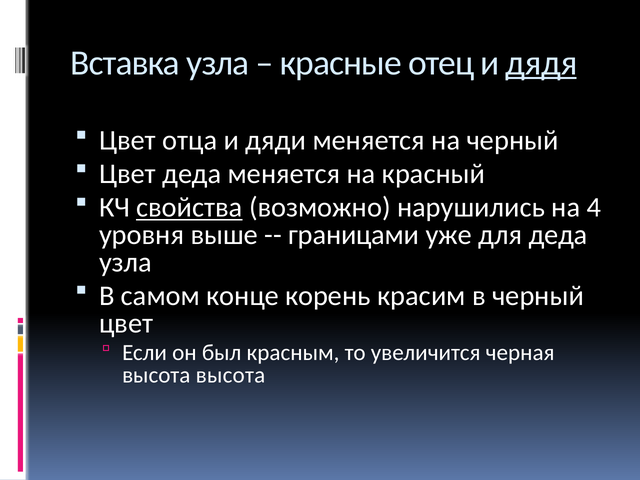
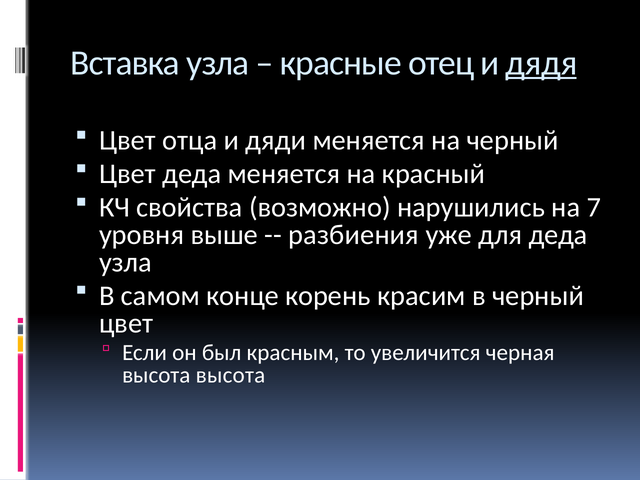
свойства underline: present -> none
4: 4 -> 7
границами: границами -> разбиения
